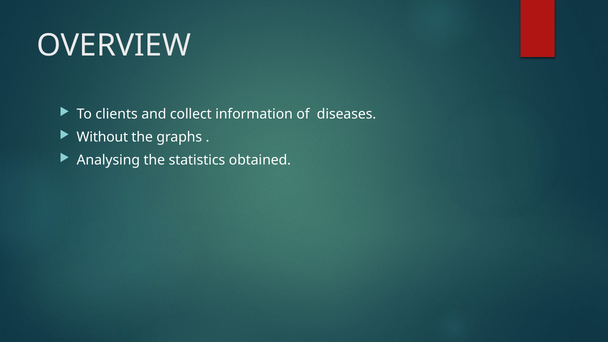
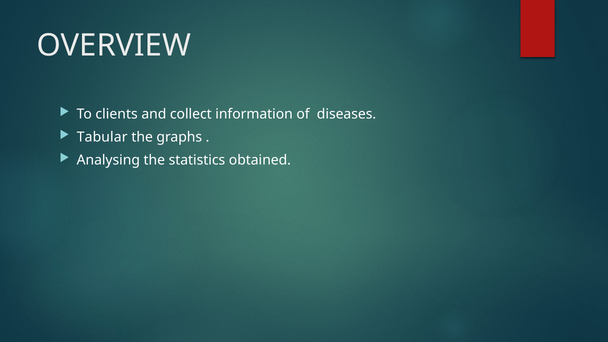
Without: Without -> Tabular
